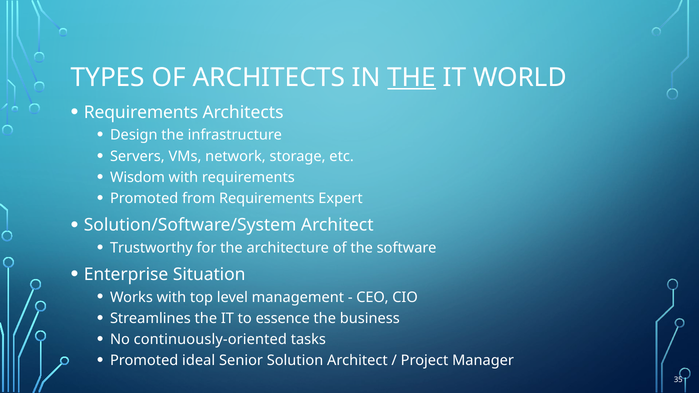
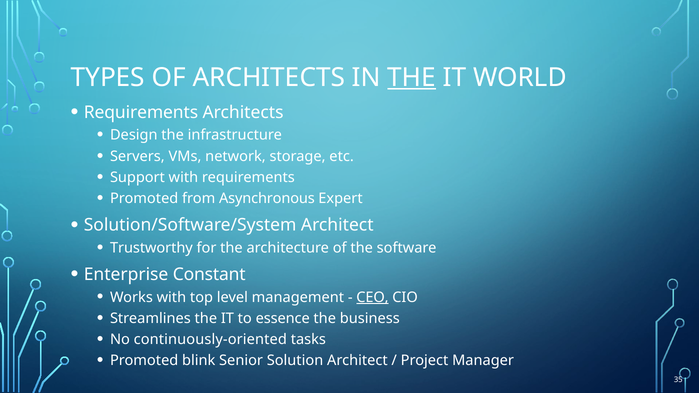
Wisdom: Wisdom -> Support
from Requirements: Requirements -> Asynchronous
Situation: Situation -> Constant
CEO underline: none -> present
ideal: ideal -> blink
